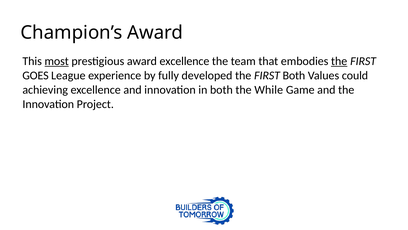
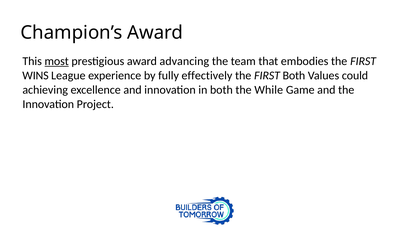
award excellence: excellence -> advancing
the at (339, 61) underline: present -> none
GOES: GOES -> WINS
developed: developed -> effectively
